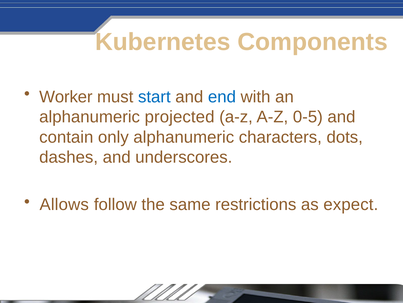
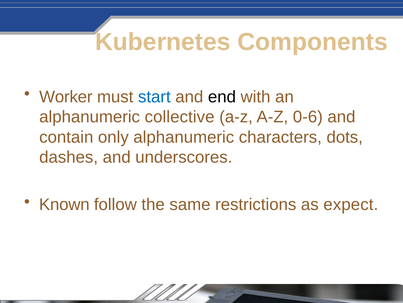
end colour: blue -> black
projected: projected -> collective
0-5: 0-5 -> 0-6
Allows: Allows -> Known
